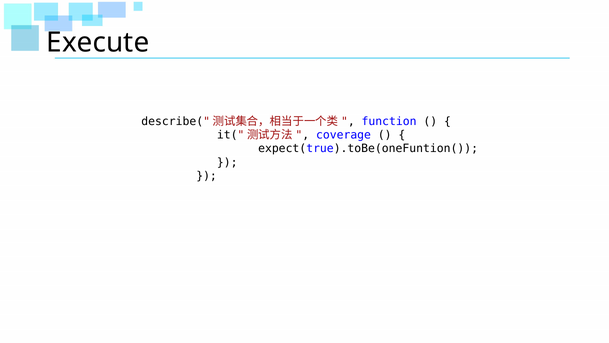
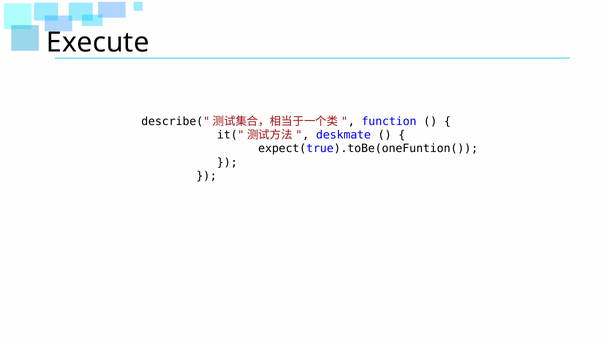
coverage: coverage -> deskmate
